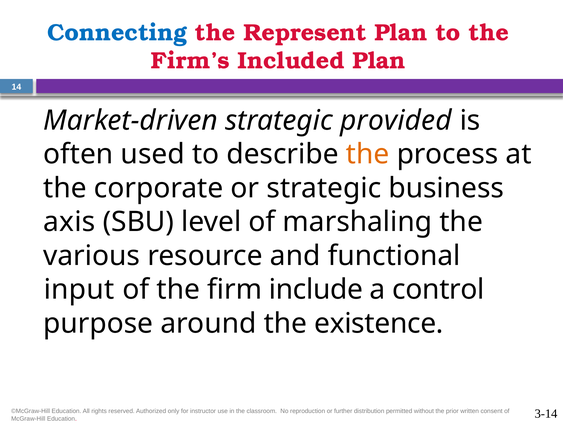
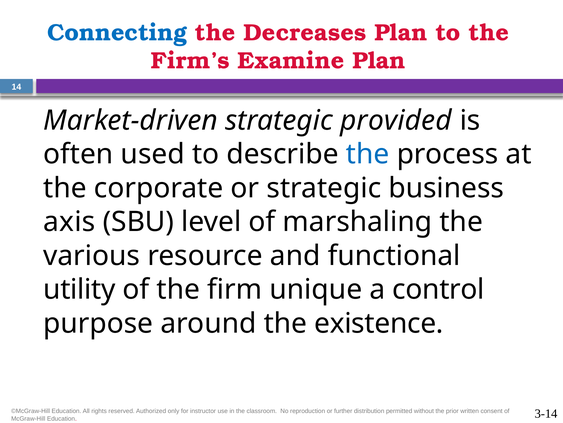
Represent: Represent -> Decreases
Included: Included -> Examine
the at (368, 154) colour: orange -> blue
input: input -> utility
include: include -> unique
